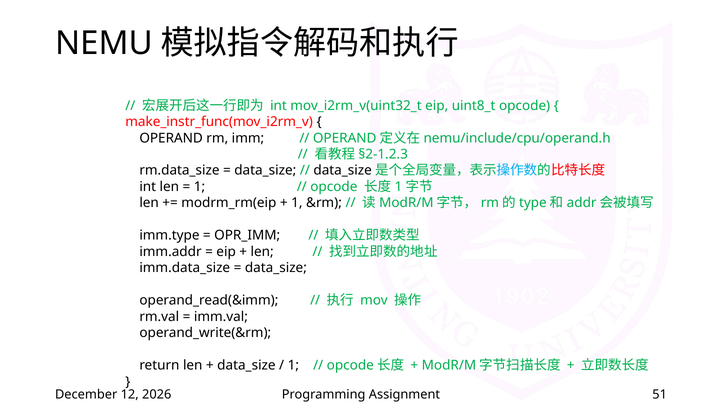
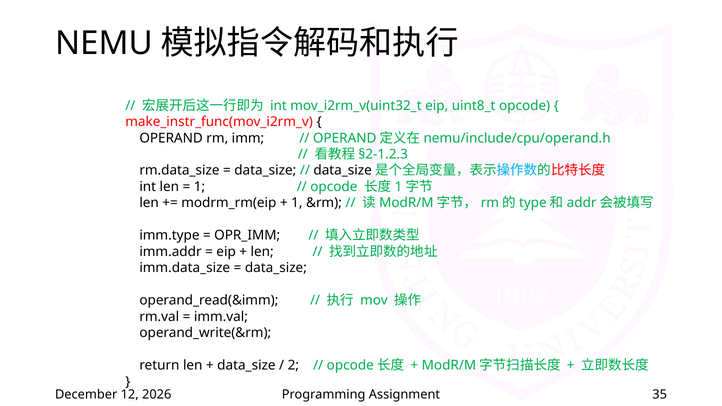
1 at (293, 366): 1 -> 2
51: 51 -> 35
